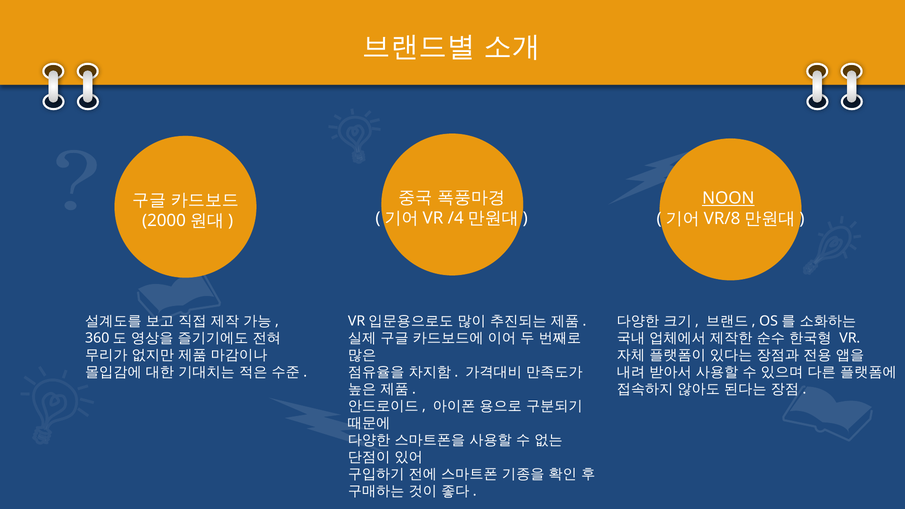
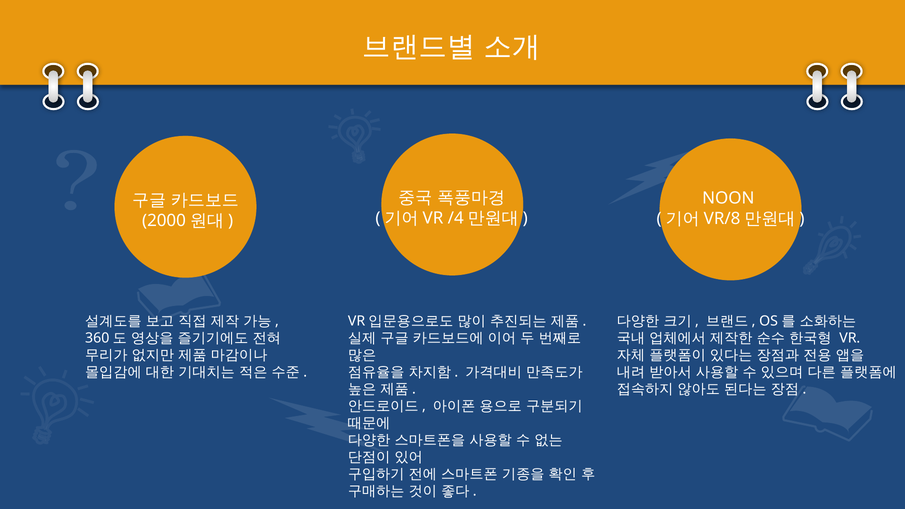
NOON underline: present -> none
